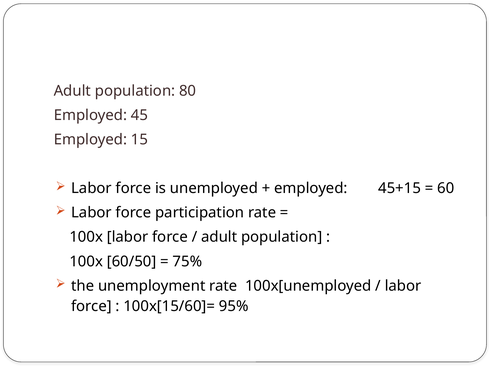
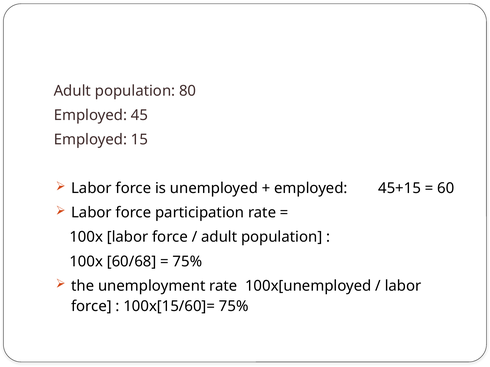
60/50: 60/50 -> 60/68
100x[15/60]= 95%: 95% -> 75%
